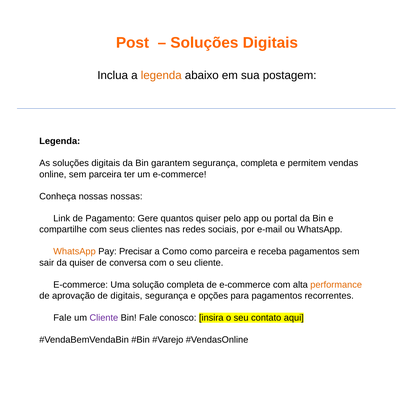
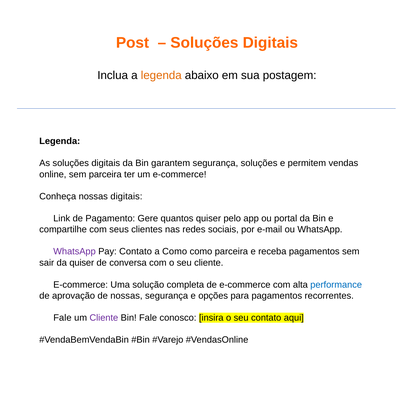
segurança completa: completa -> soluções
nossas nossas: nossas -> digitais
WhatsApp at (75, 252) colour: orange -> purple
Pay Precisar: Precisar -> Contato
performance colour: orange -> blue
de digitais: digitais -> nossas
